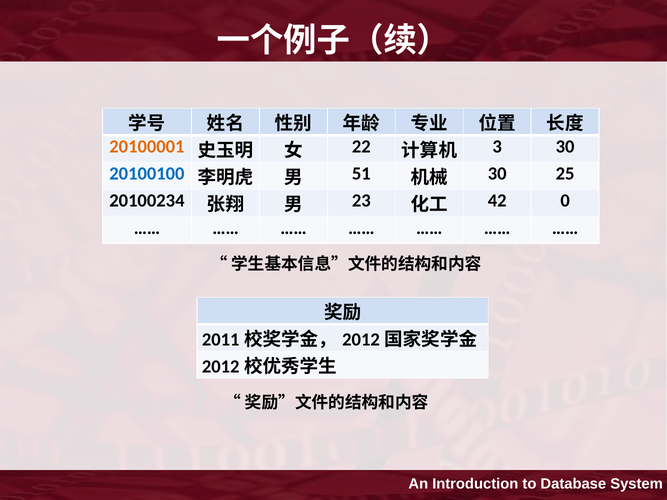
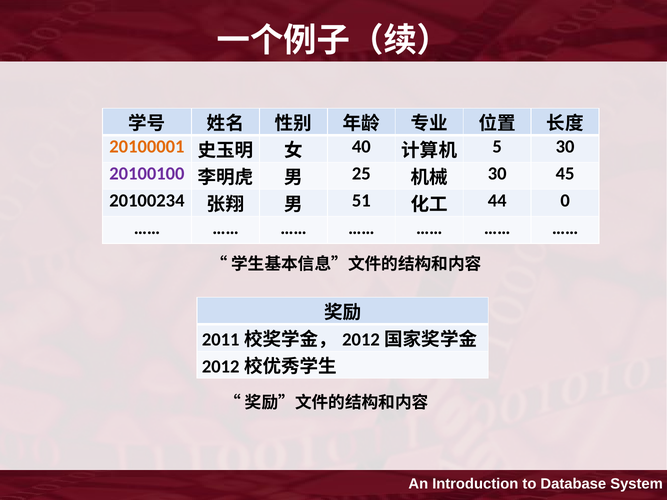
22: 22 -> 40
3: 3 -> 5
20100100 colour: blue -> purple
51: 51 -> 25
25: 25 -> 45
23: 23 -> 51
42: 42 -> 44
